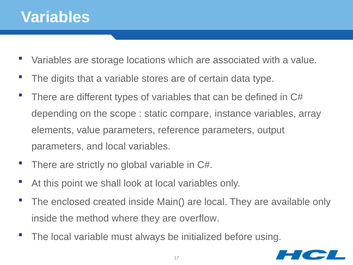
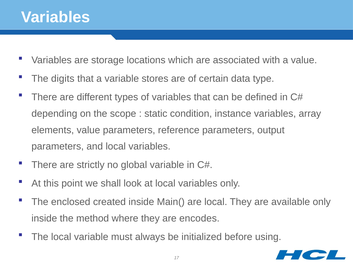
compare: compare -> condition
overflow: overflow -> encodes
